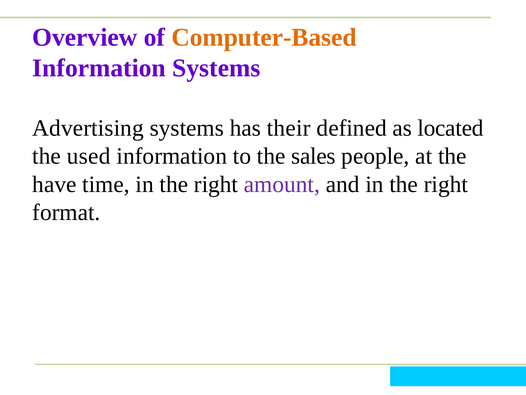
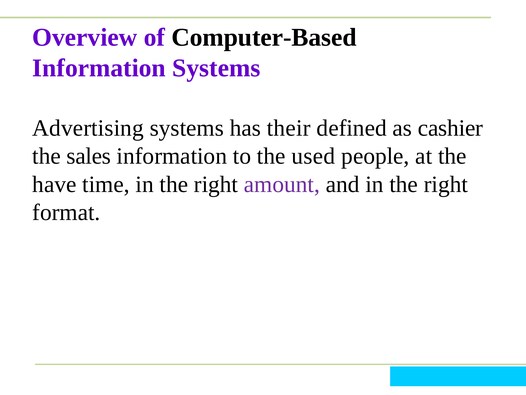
Computer-Based colour: orange -> black
located: located -> cashier
used: used -> sales
sales: sales -> used
